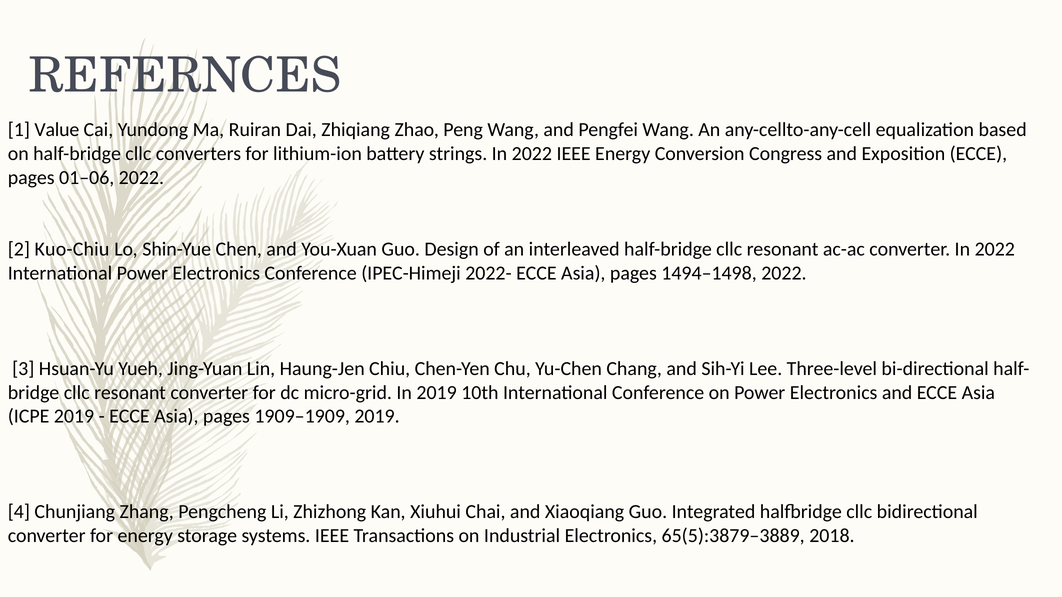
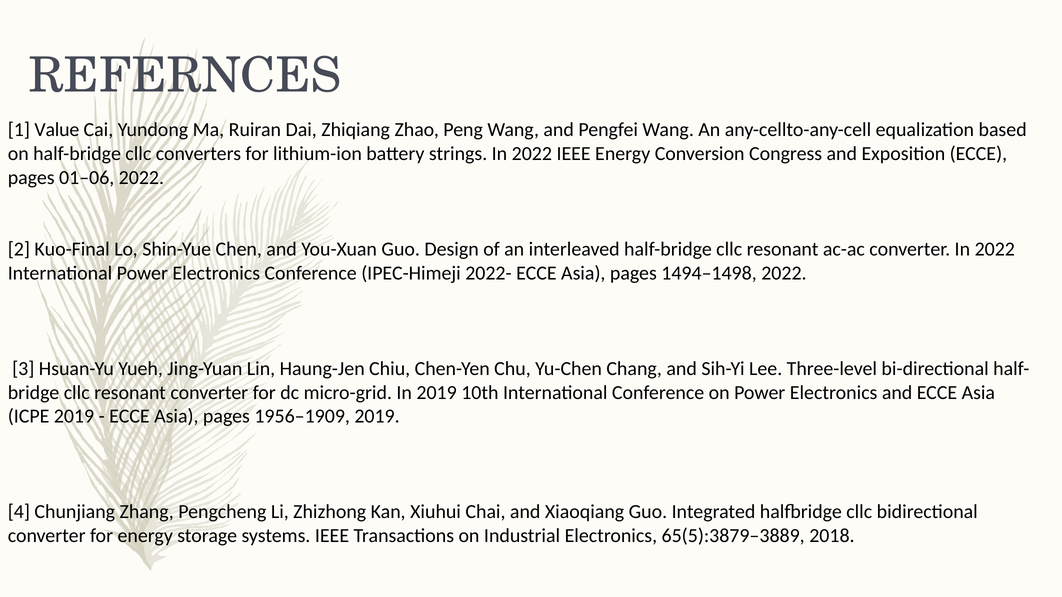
Kuo-Chiu: Kuo-Chiu -> Kuo-Final
1909–1909: 1909–1909 -> 1956–1909
